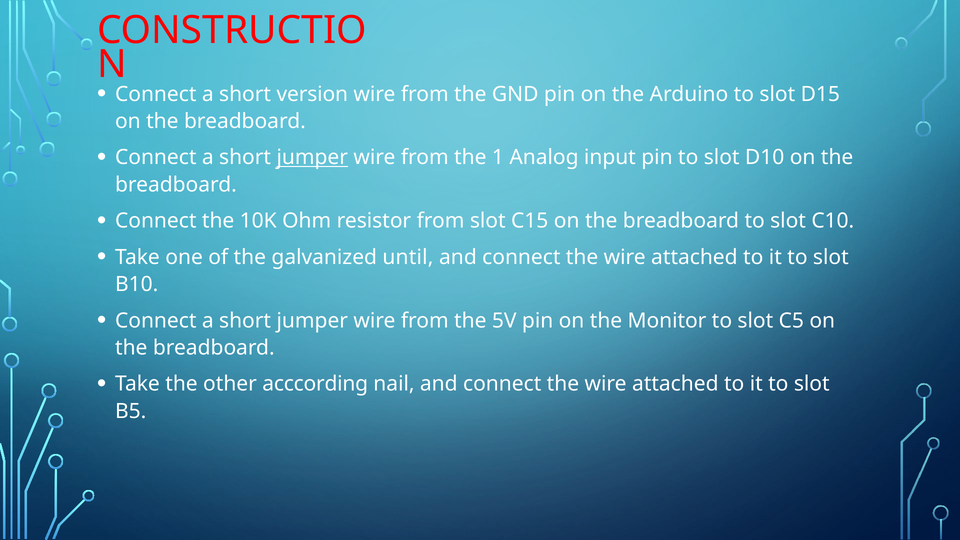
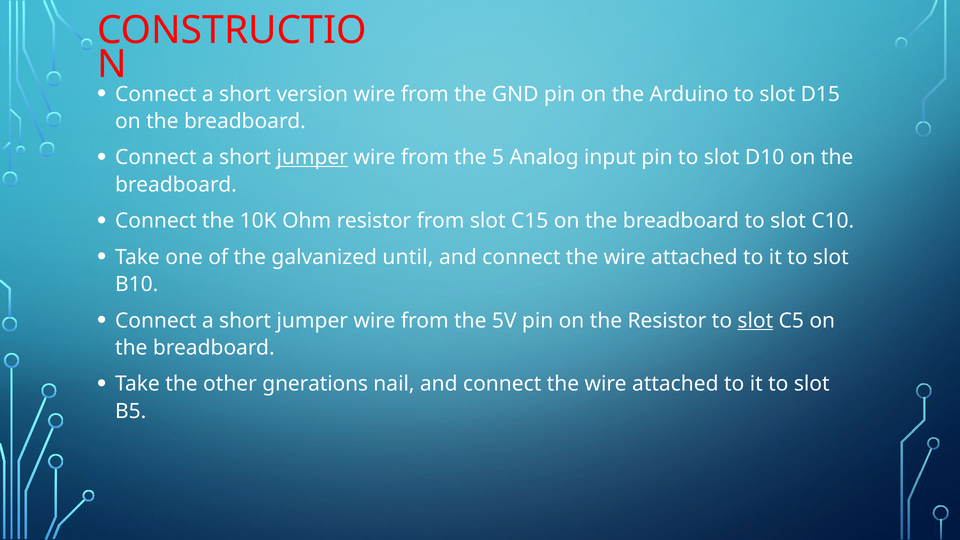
1: 1 -> 5
the Monitor: Monitor -> Resistor
slot at (755, 321) underline: none -> present
acccording: acccording -> gnerations
